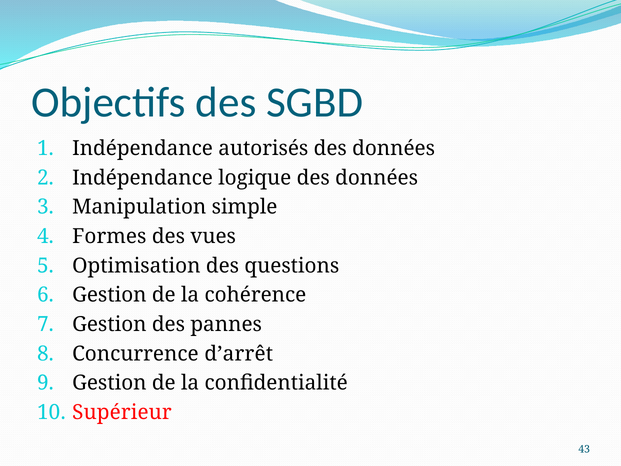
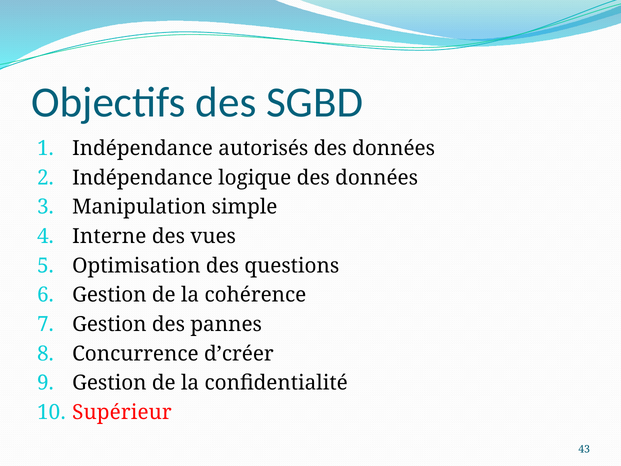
Formes: Formes -> Interne
d’arrêt: d’arrêt -> d’créer
